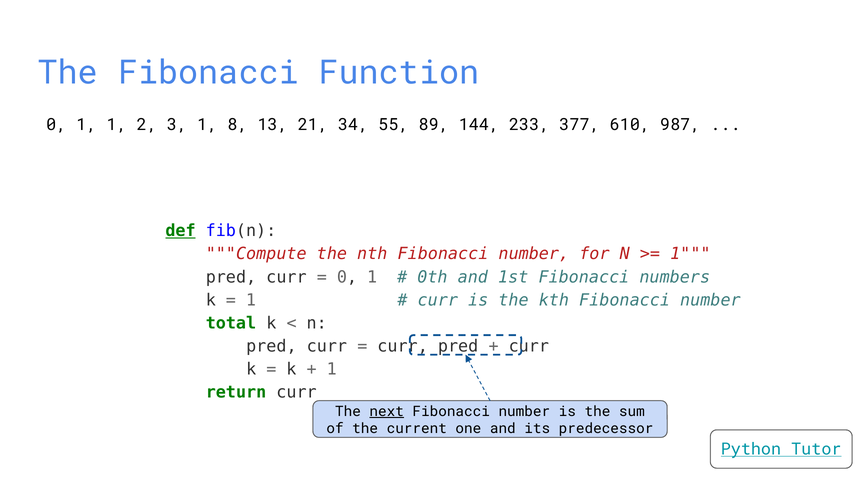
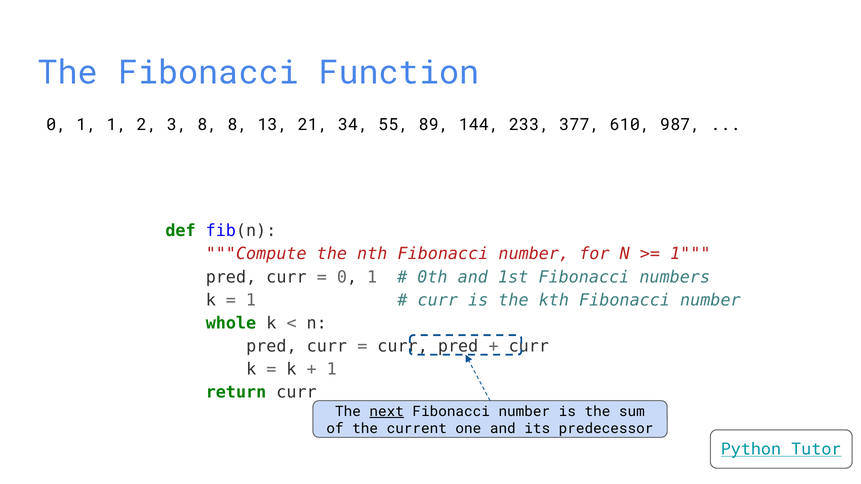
3 1: 1 -> 8
def underline: present -> none
total: total -> whole
